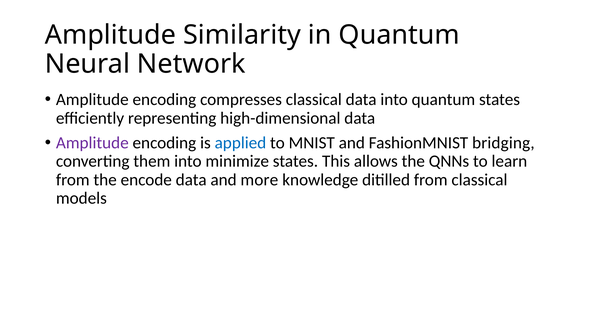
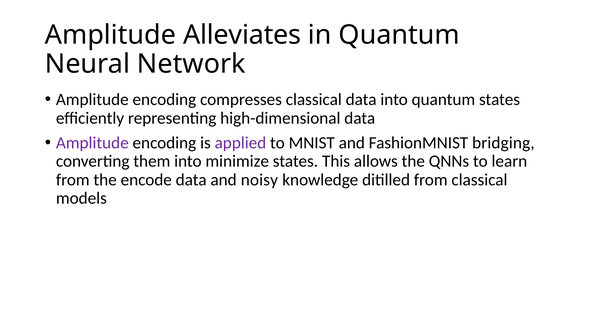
Similarity: Similarity -> Alleviates
applied colour: blue -> purple
more: more -> noisy
